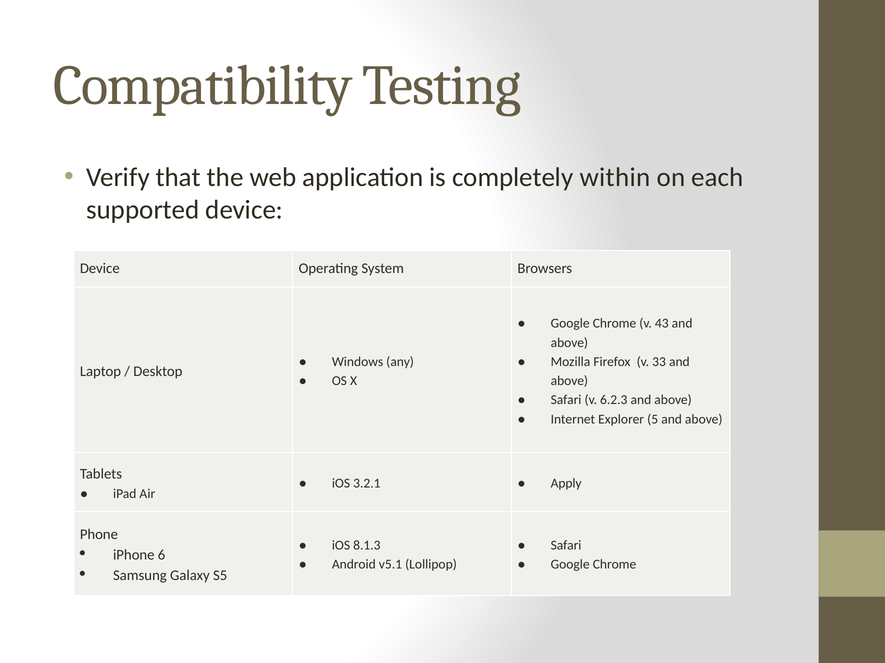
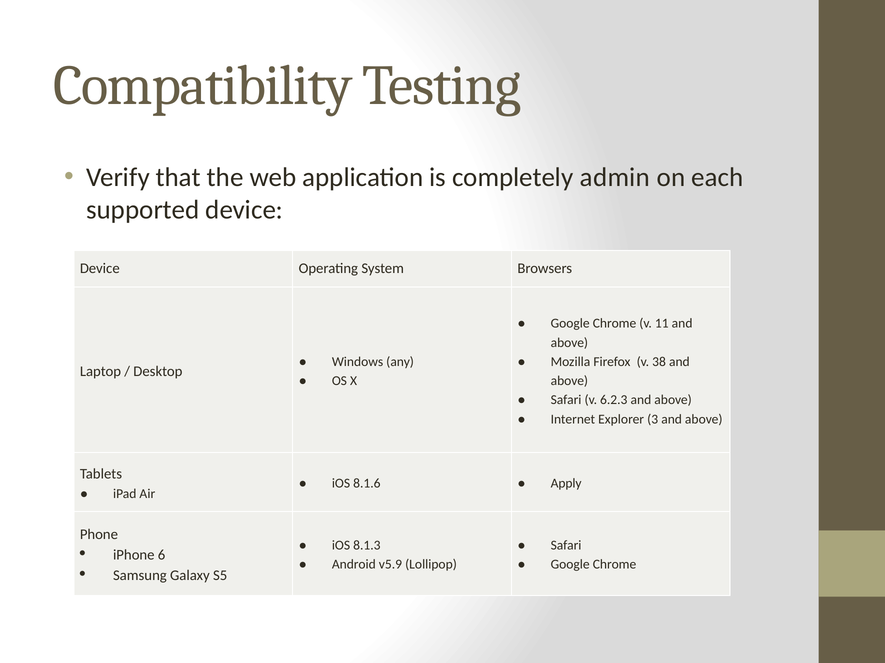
within: within -> admin
43: 43 -> 11
33: 33 -> 38
5: 5 -> 3
3.2.1: 3.2.1 -> 8.1.6
v5.1: v5.1 -> v5.9
